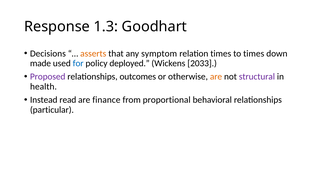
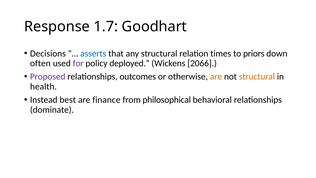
1.3: 1.3 -> 1.7
asserts colour: orange -> blue
any symptom: symptom -> structural
to times: times -> priors
made: made -> often
for colour: blue -> purple
2033: 2033 -> 2066
structural at (257, 77) colour: purple -> orange
read: read -> best
proportional: proportional -> philosophical
particular: particular -> dominate
